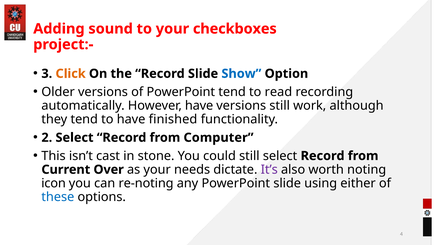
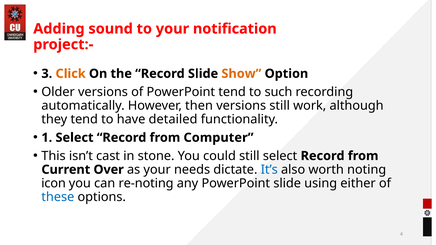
checkboxes: checkboxes -> notification
Show colour: blue -> orange
read: read -> such
However have: have -> then
finished: finished -> detailed
2: 2 -> 1
It’s colour: purple -> blue
